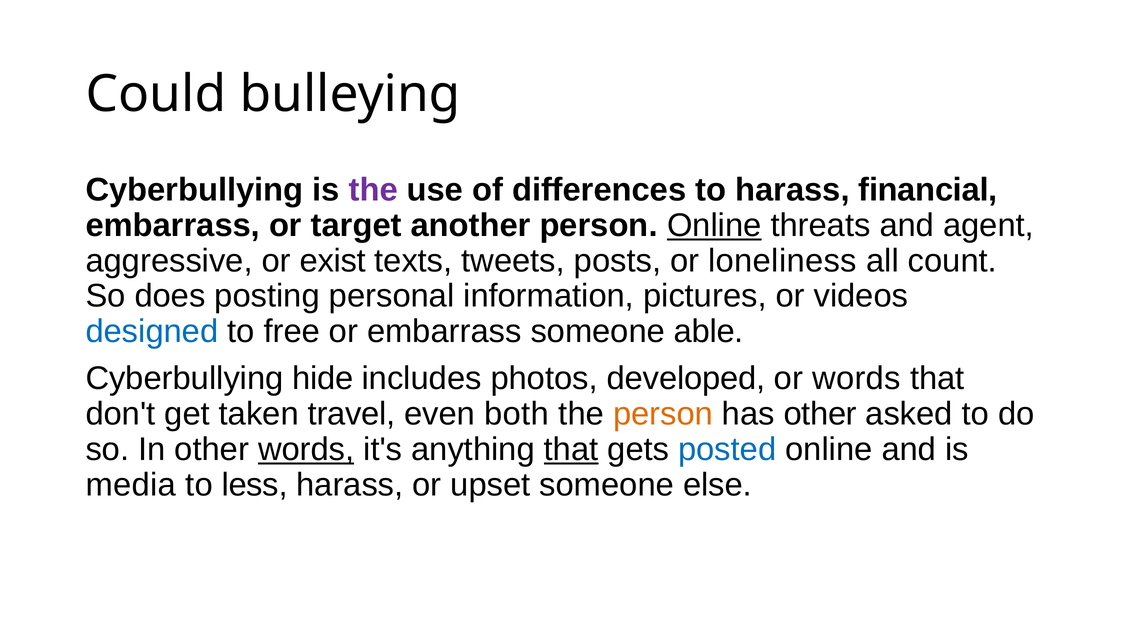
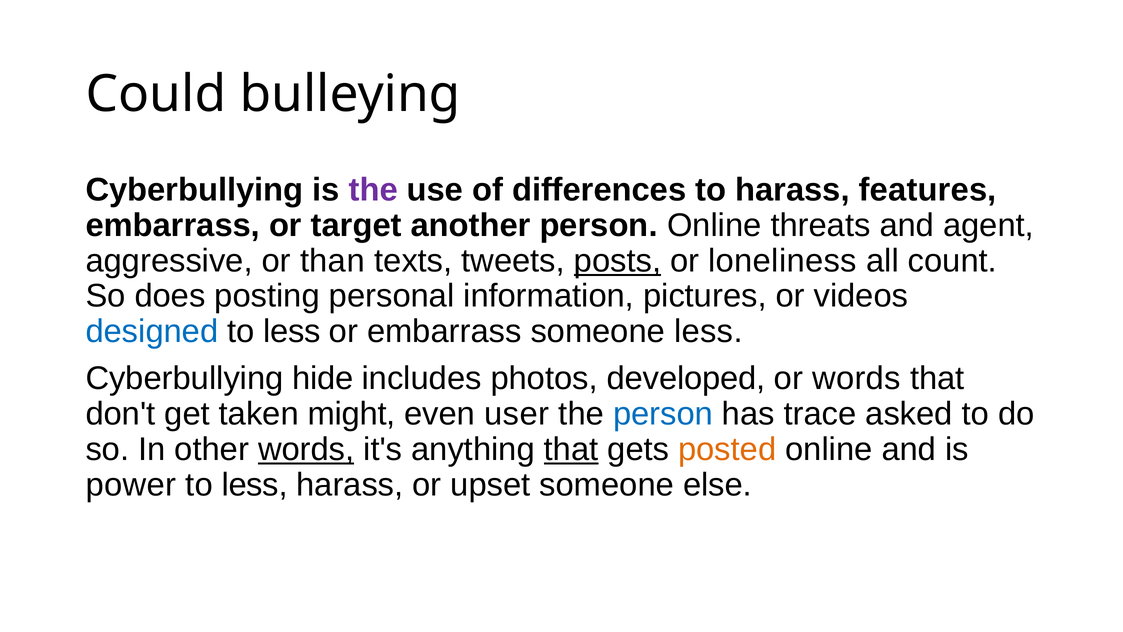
financial: financial -> features
Online at (714, 225) underline: present -> none
exist: exist -> than
posts underline: none -> present
free at (292, 331): free -> less
someone able: able -> less
travel: travel -> might
both: both -> user
person at (663, 414) colour: orange -> blue
has other: other -> trace
posted colour: blue -> orange
media: media -> power
